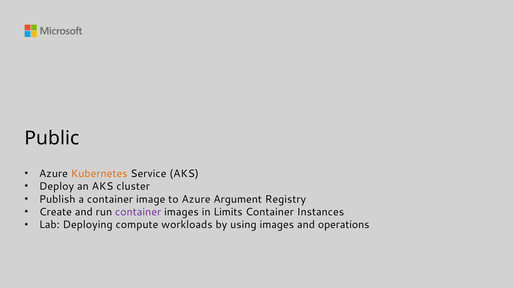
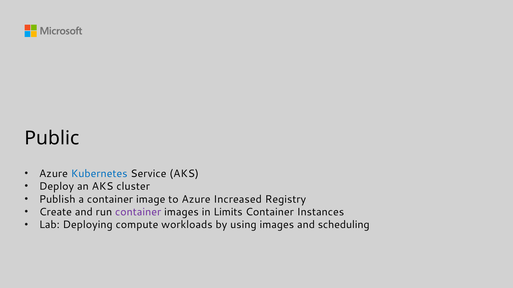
Kubernetes colour: orange -> blue
Argument: Argument -> Increased
operations: operations -> scheduling
